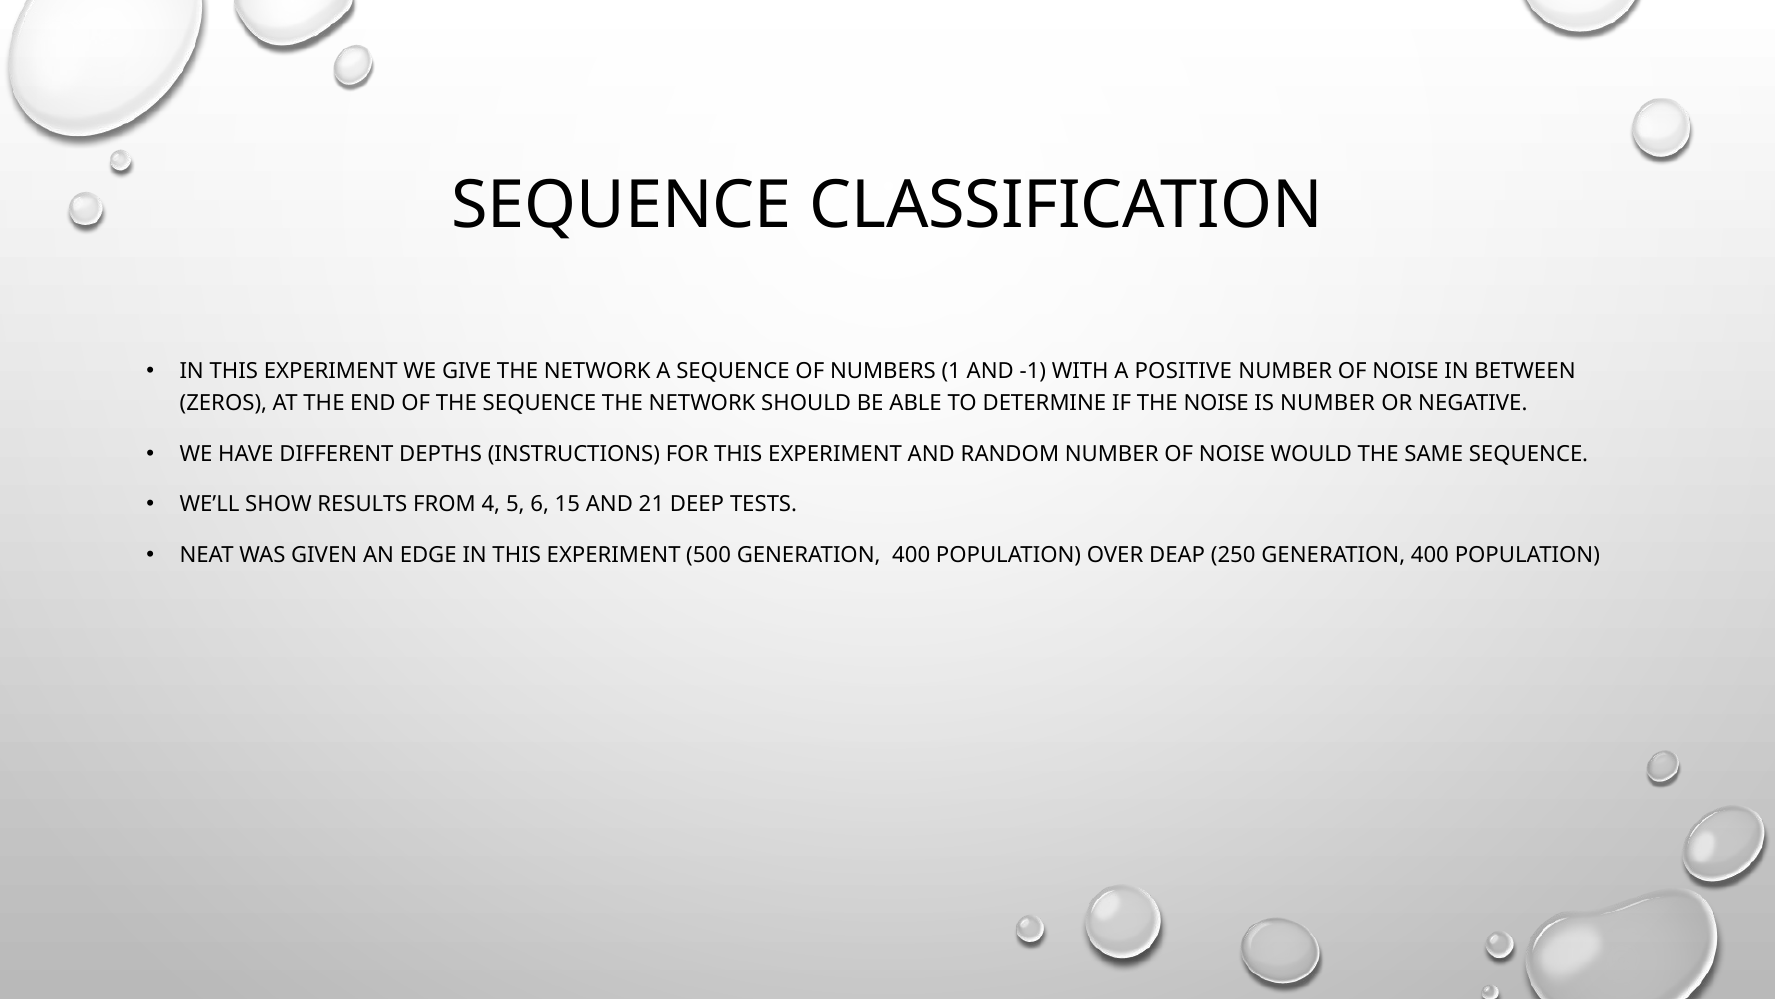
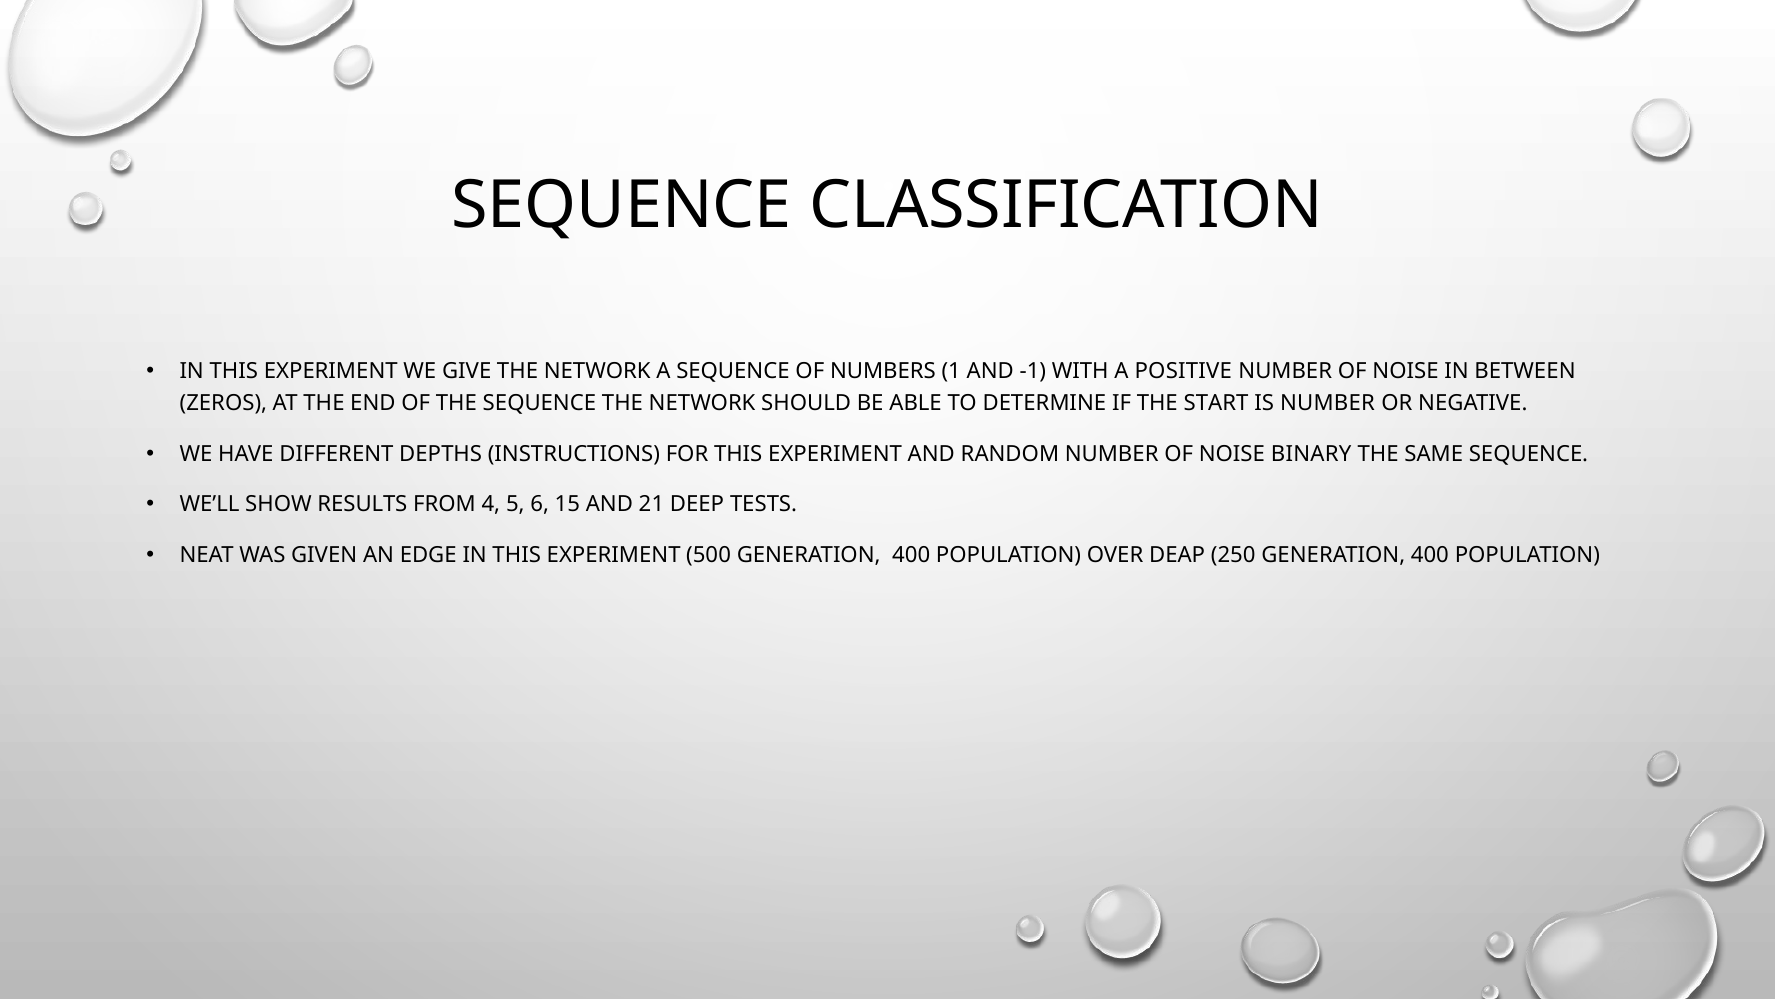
THE NOISE: NOISE -> START
WOULD: WOULD -> BINARY
